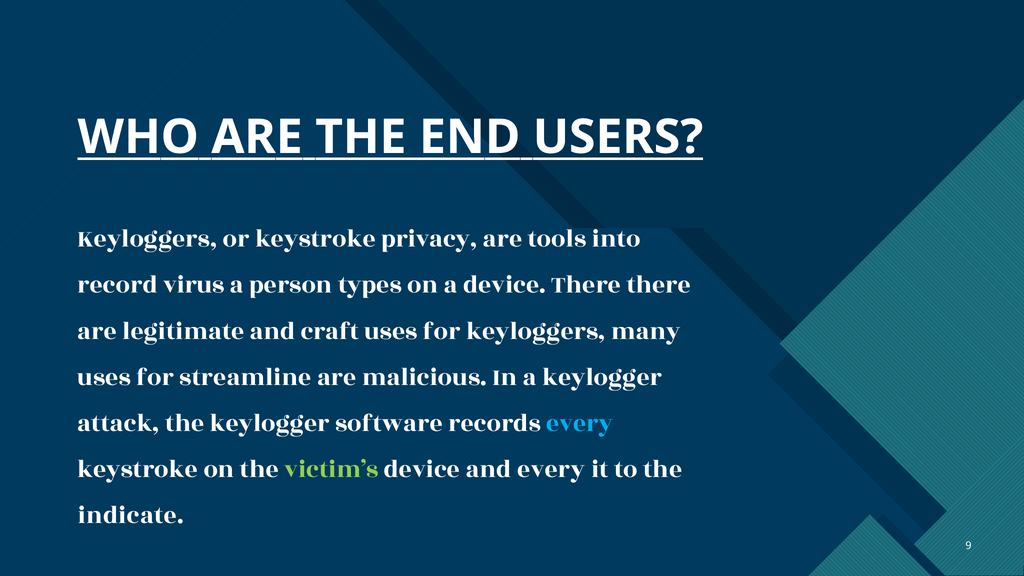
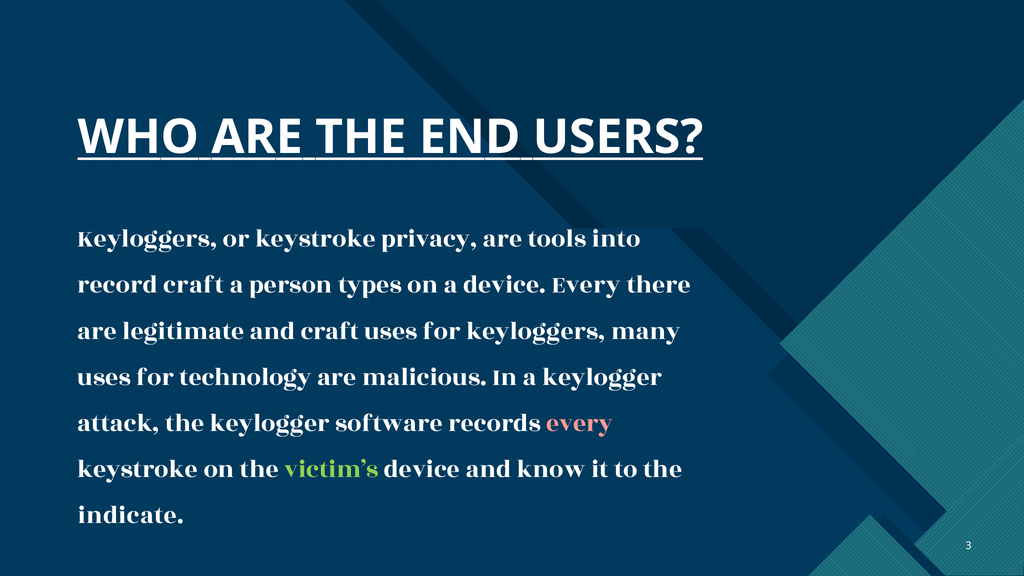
record virus: virus -> craft
device There: There -> Every
streamline: streamline -> technology
every at (580, 423) colour: light blue -> pink
and every: every -> know
9: 9 -> 3
